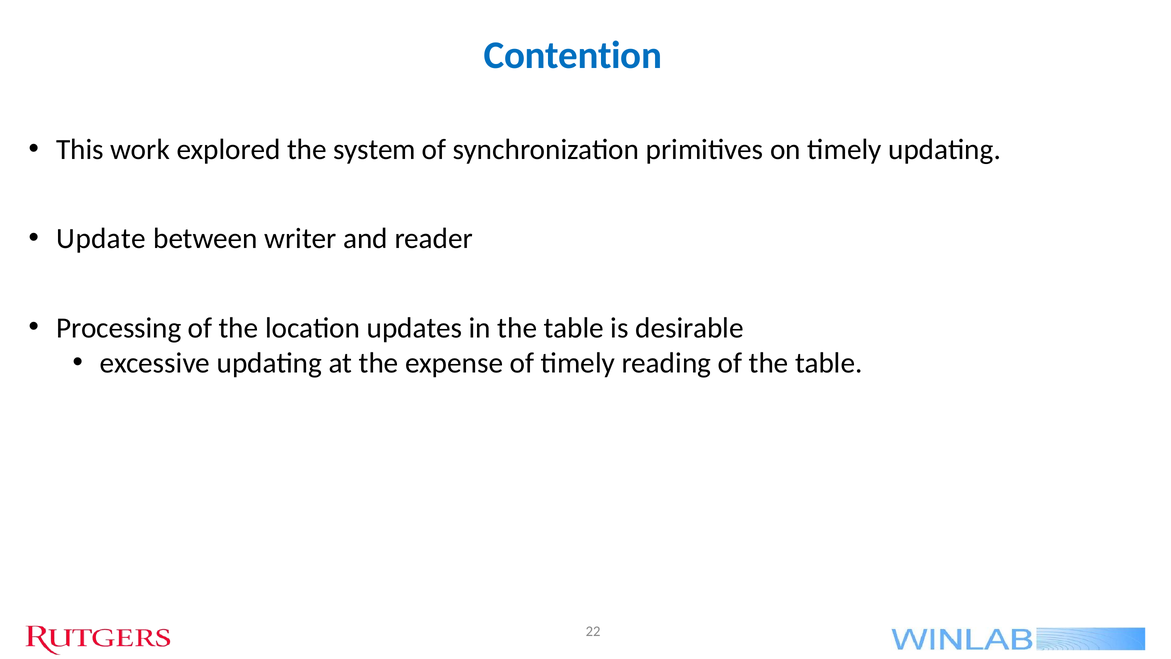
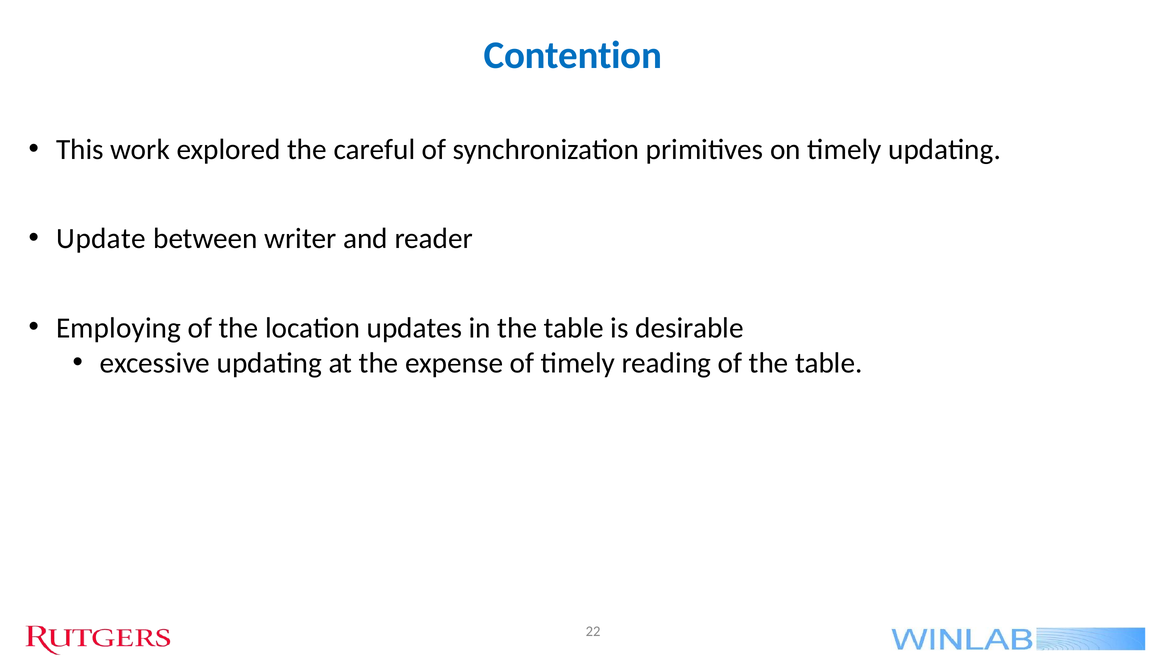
system: system -> careful
Processing: Processing -> Employing
